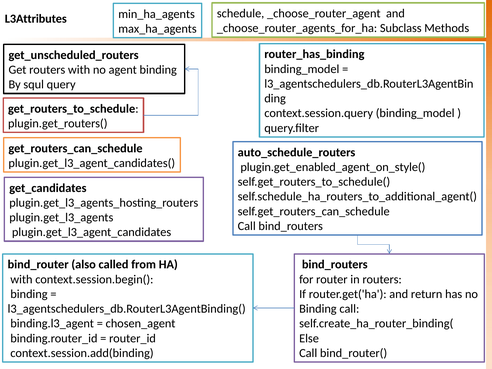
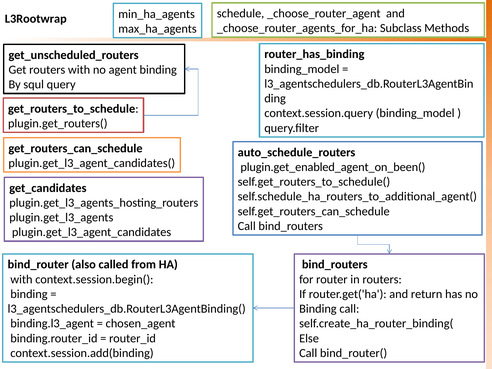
L3Attributes: L3Attributes -> L3Rootwrap
plugin.get_enabled_agent_on_style(: plugin.get_enabled_agent_on_style( -> plugin.get_enabled_agent_on_been(
